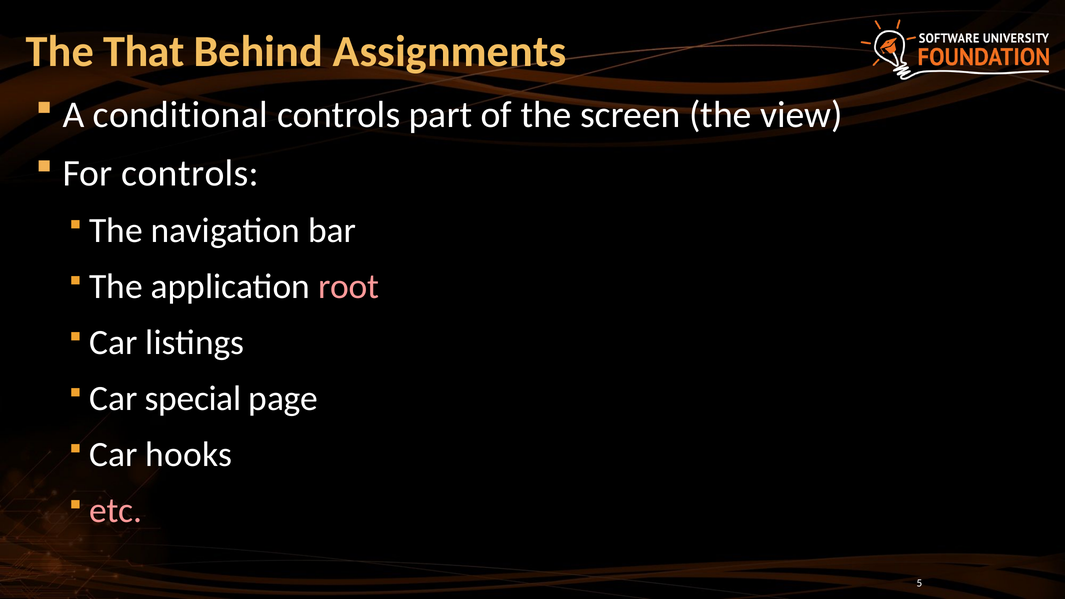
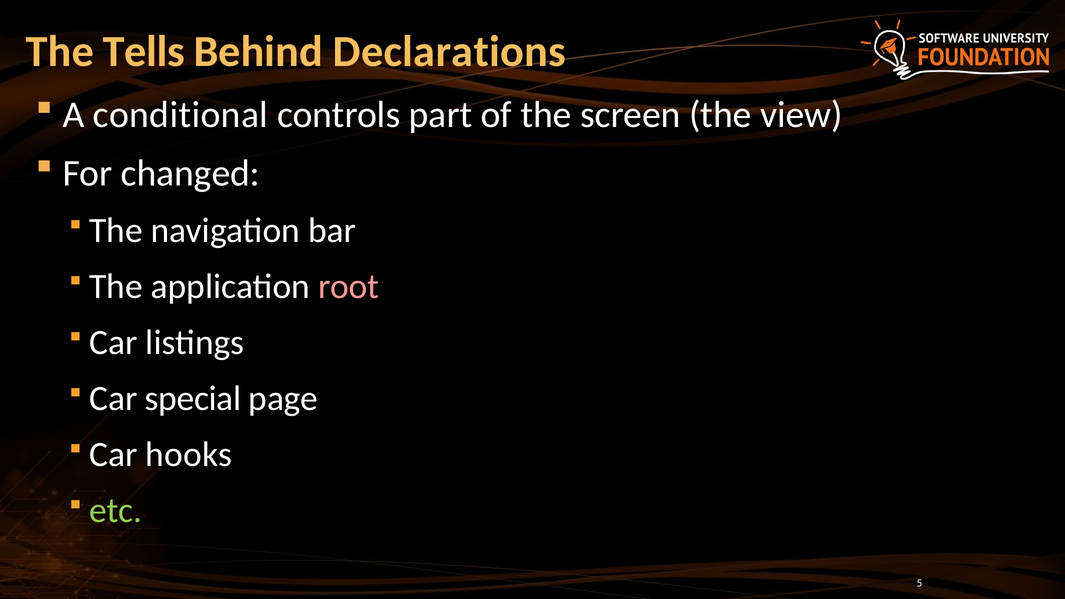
That: That -> Tells
Assignments: Assignments -> Declarations
For controls: controls -> changed
etc colour: pink -> light green
